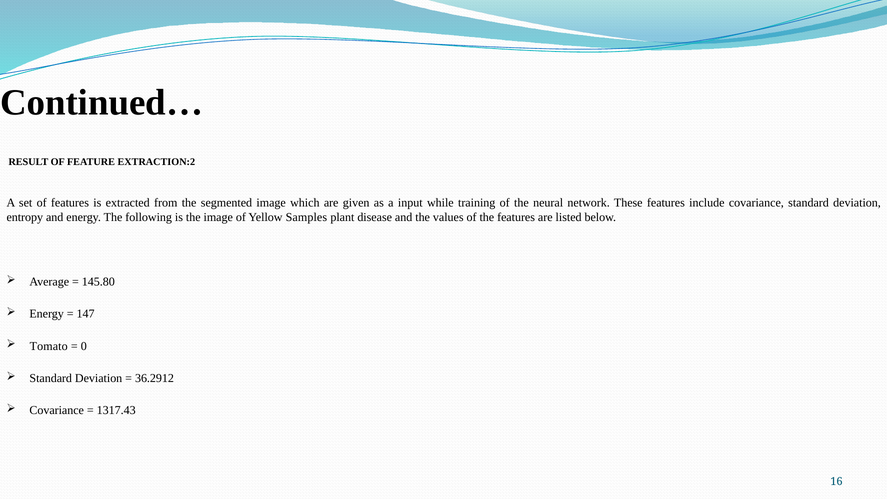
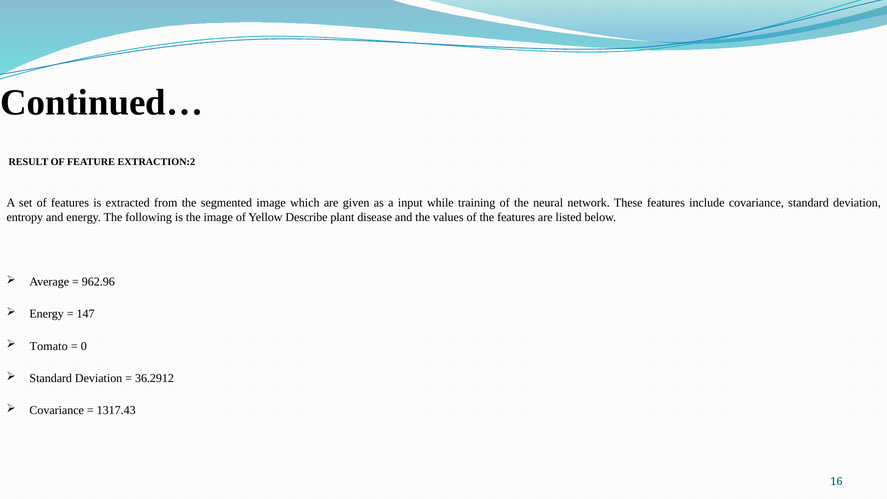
Samples: Samples -> Describe
145.80: 145.80 -> 962.96
